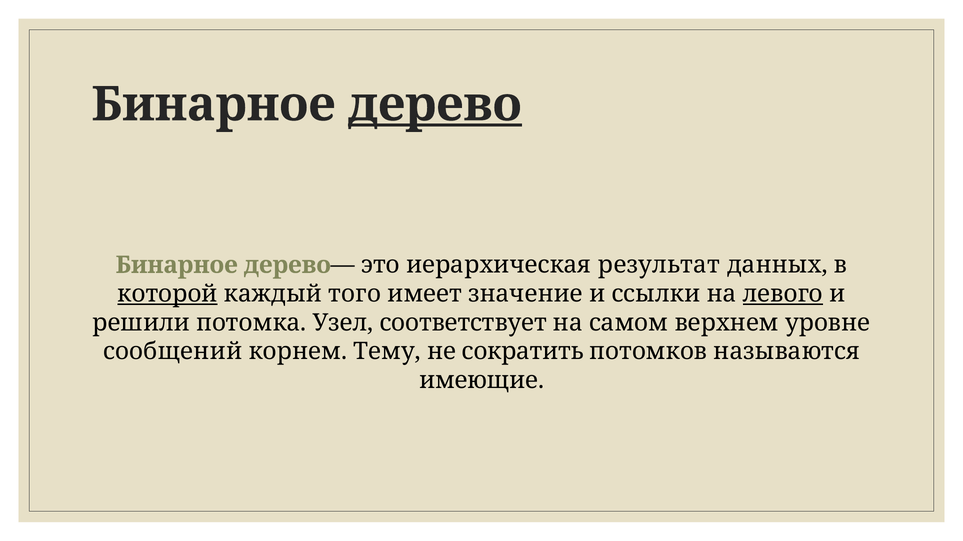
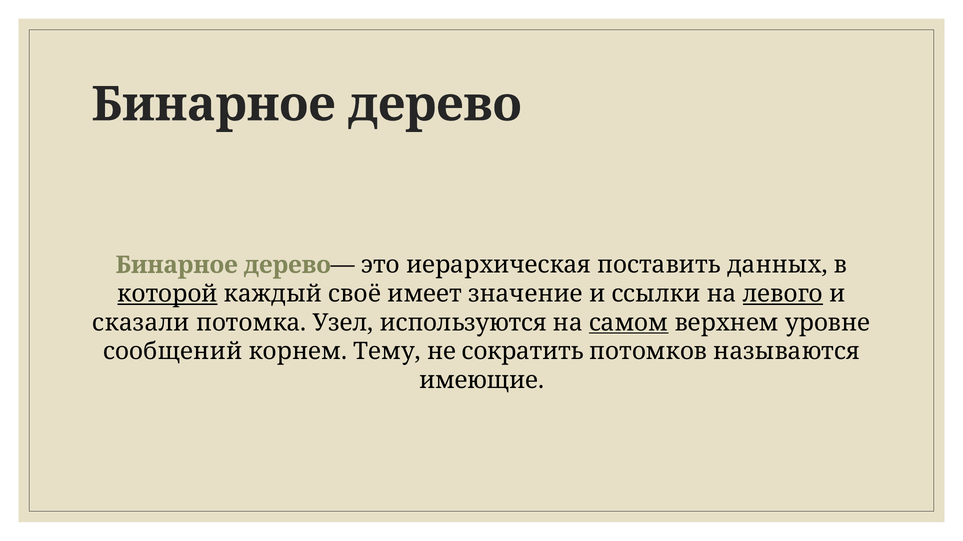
дерево underline: present -> none
результат: результат -> поставить
того: того -> своё
решили: решили -> сказали
соответствует: соответствует -> используются
самом underline: none -> present
